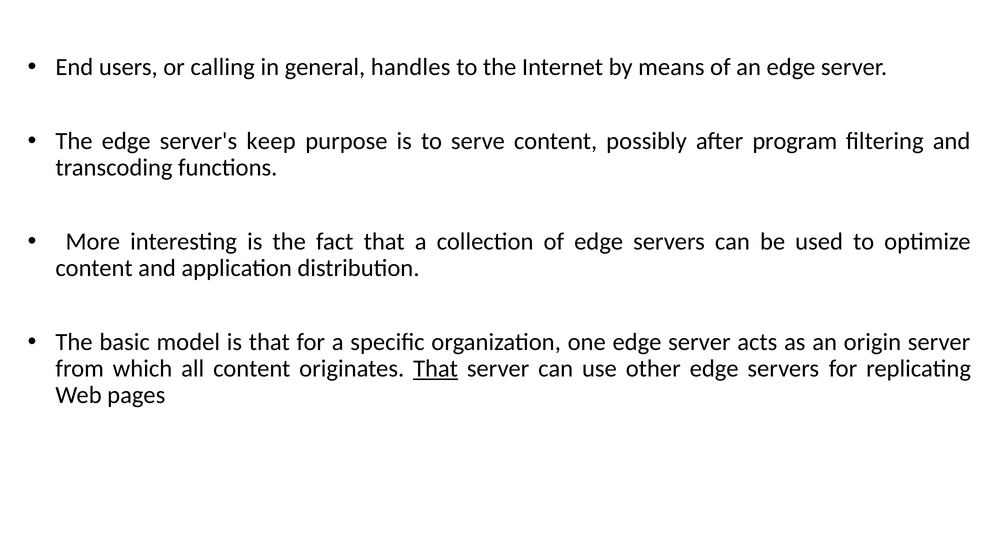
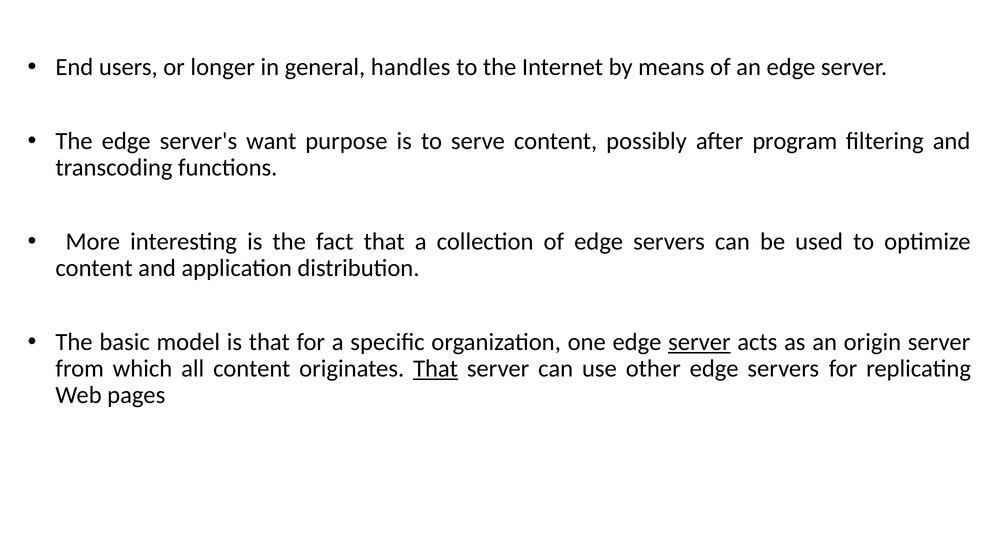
calling: calling -> longer
keep: keep -> want
server at (699, 342) underline: none -> present
